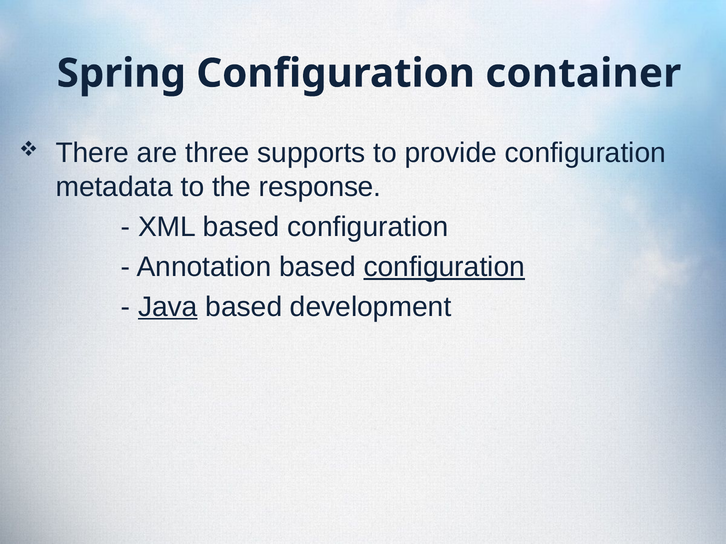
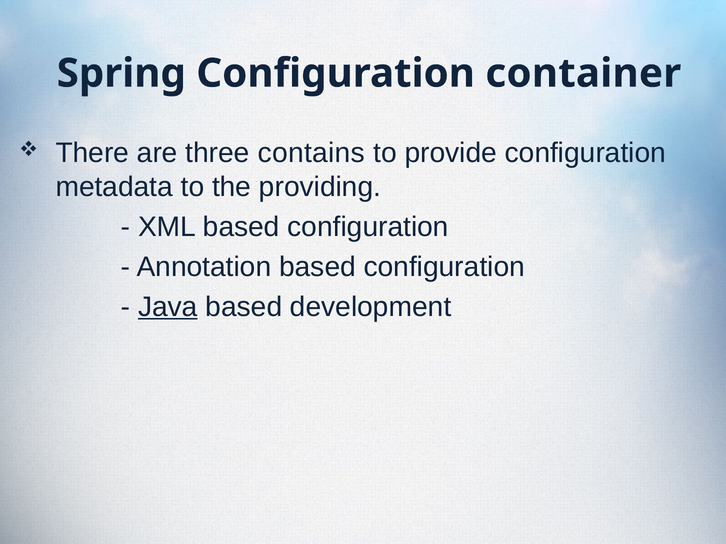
supports: supports -> contains
response: response -> providing
configuration at (444, 267) underline: present -> none
